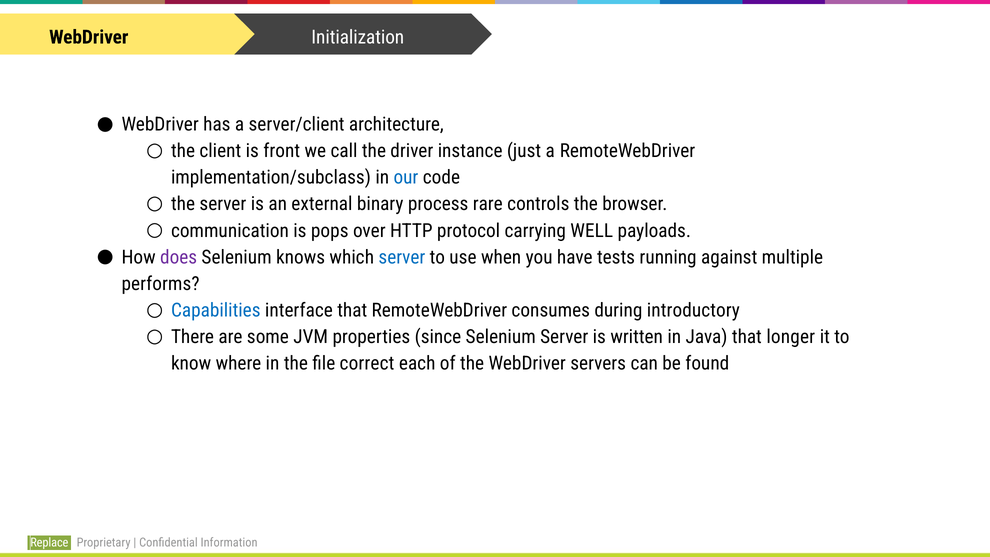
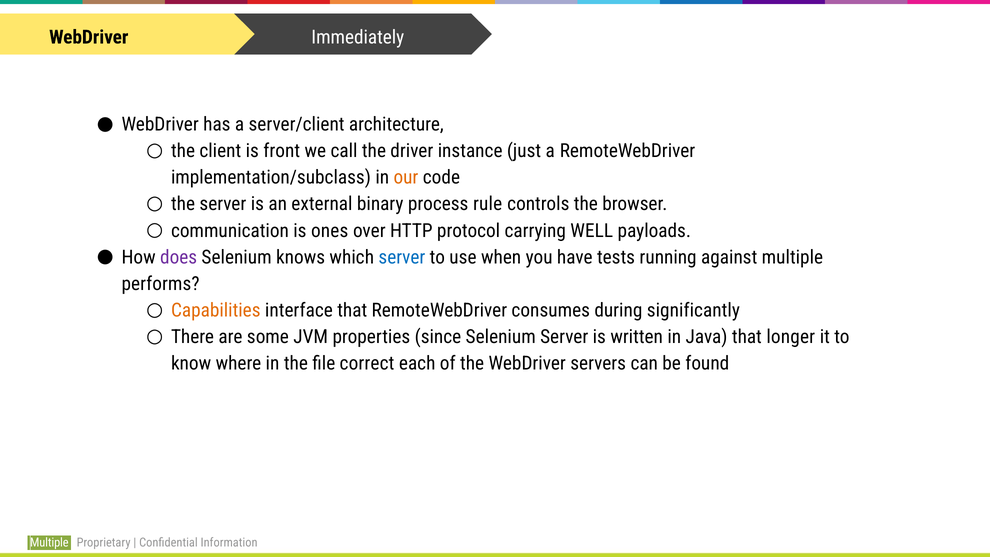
Initialization: Initialization -> Immediately
our colour: blue -> orange
rare: rare -> rule
pops: pops -> ones
Capabilities colour: blue -> orange
introductory: introductory -> significantly
Replace at (49, 543): Replace -> Multiple
